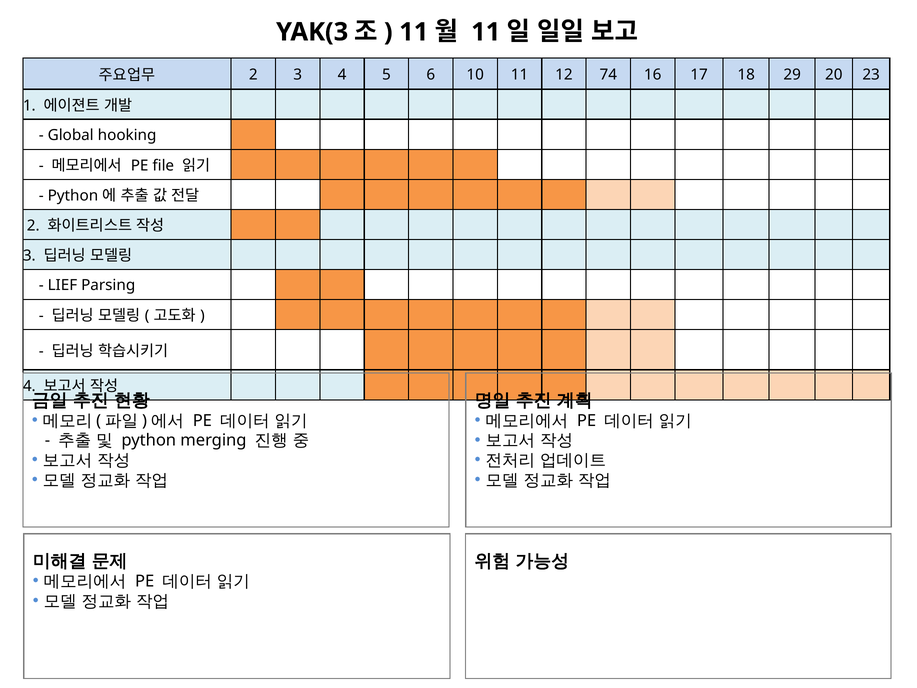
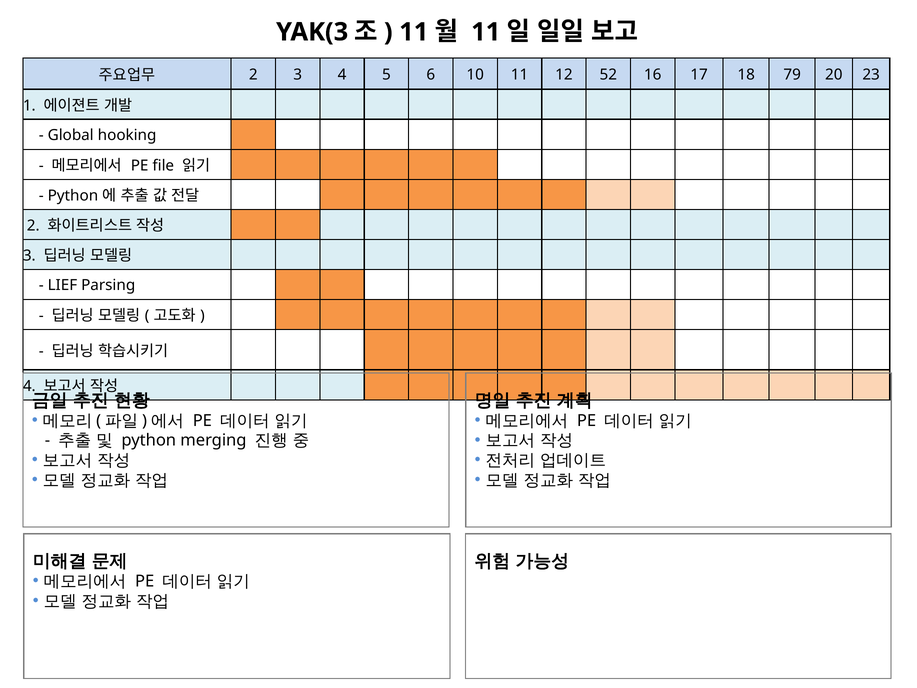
74: 74 -> 52
29: 29 -> 79
